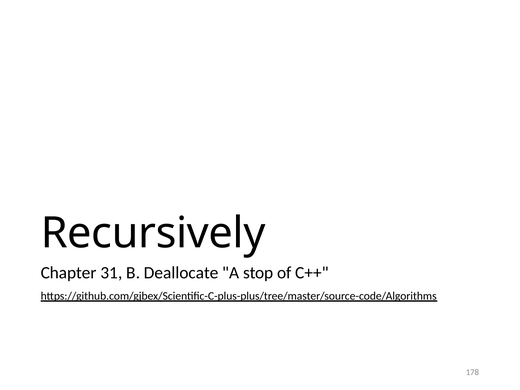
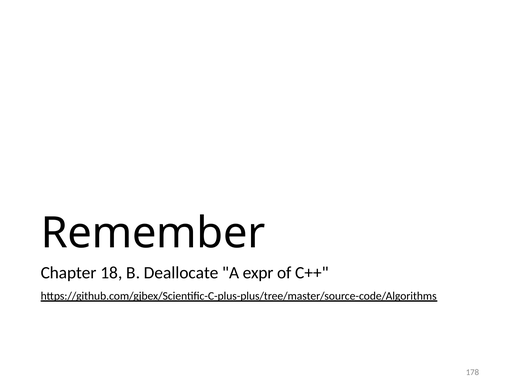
Recursively: Recursively -> Remember
31: 31 -> 18
stop: stop -> expr
